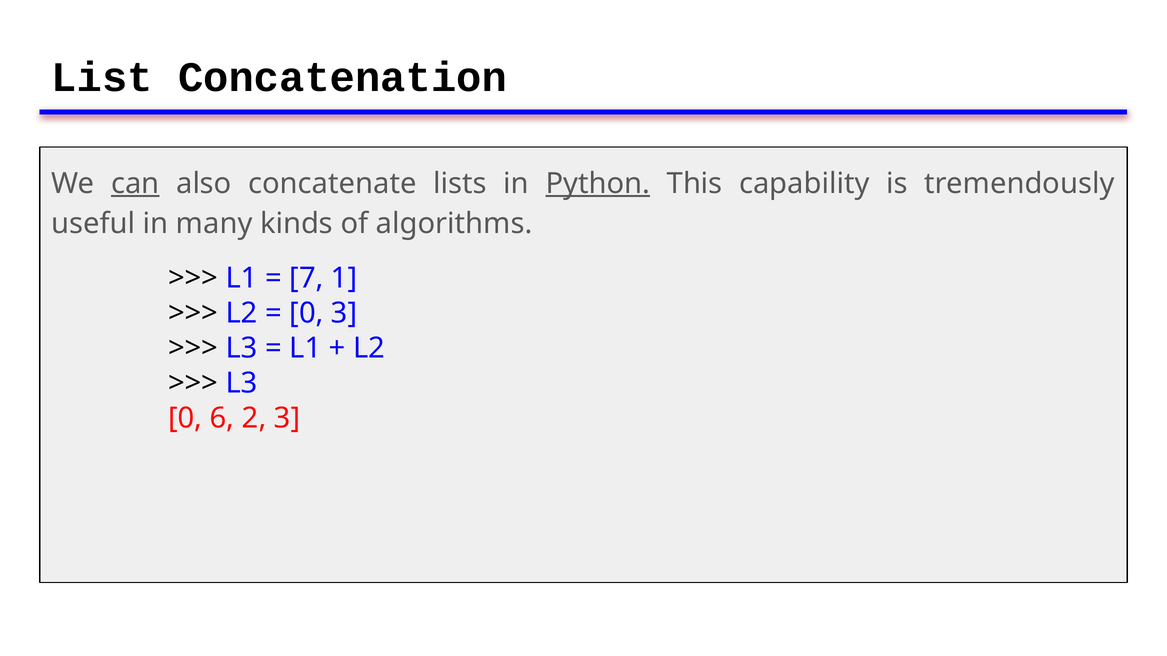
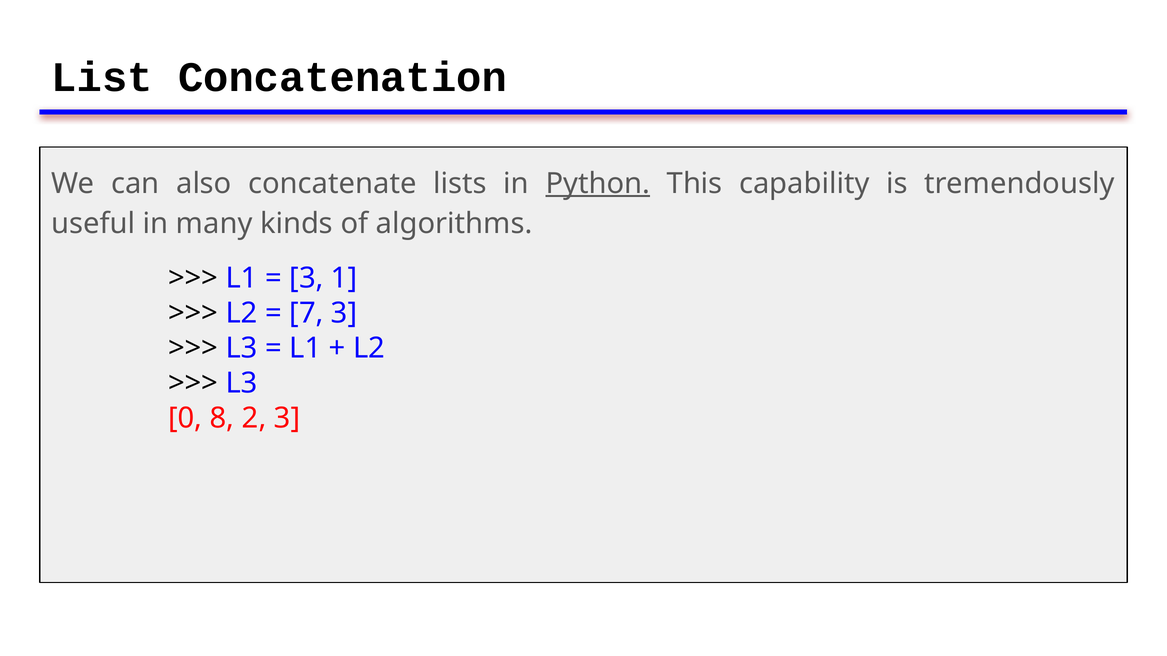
can underline: present -> none
7 at (306, 278): 7 -> 3
0 at (306, 313): 0 -> 7
6: 6 -> 8
